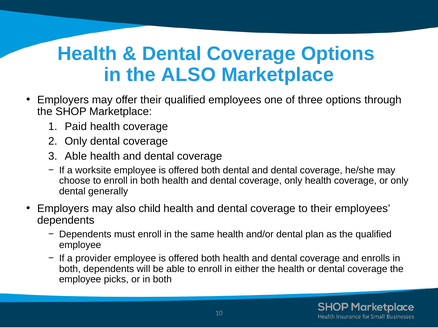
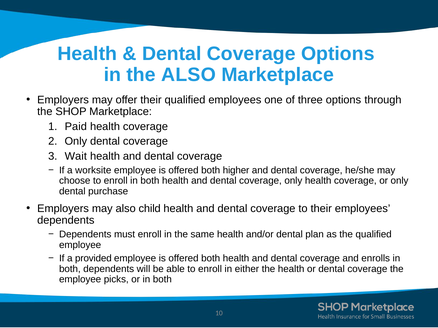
Able at (76, 156): Able -> Wait
both dental: dental -> higher
generally: generally -> purchase
provider: provider -> provided
